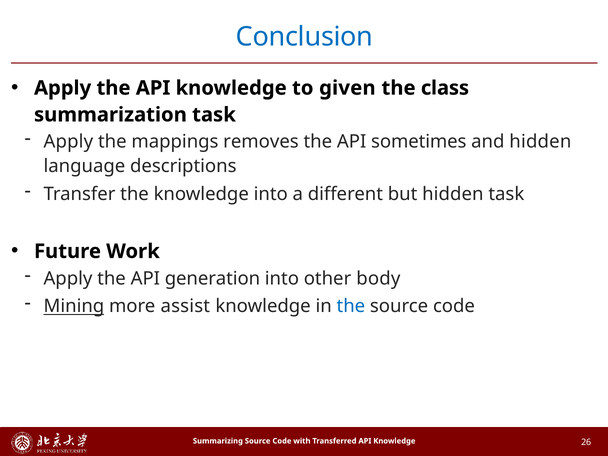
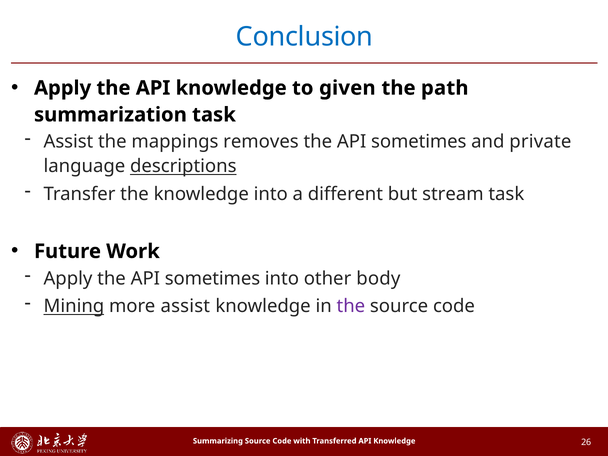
class: class -> path
Apply at (68, 142): Apply -> Assist
and hidden: hidden -> private
descriptions underline: none -> present
but hidden: hidden -> stream
Apply the API generation: generation -> sometimes
the at (351, 306) colour: blue -> purple
